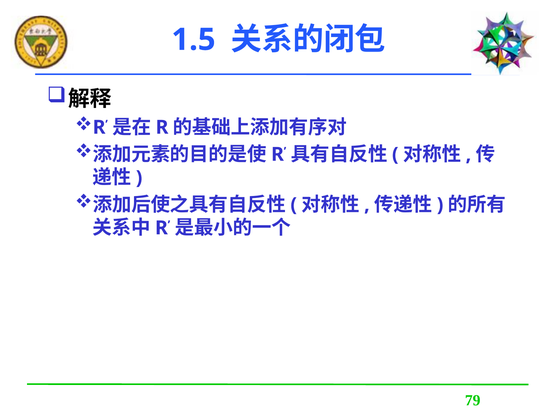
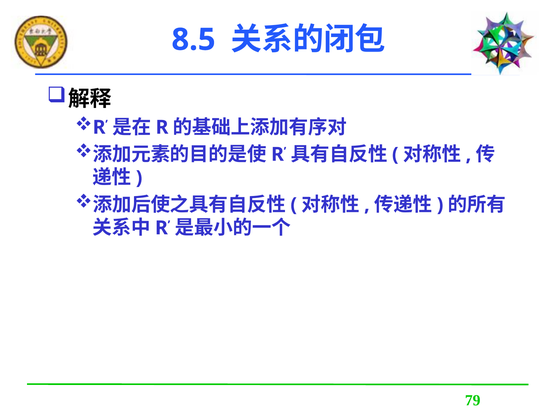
1.5: 1.5 -> 8.5
